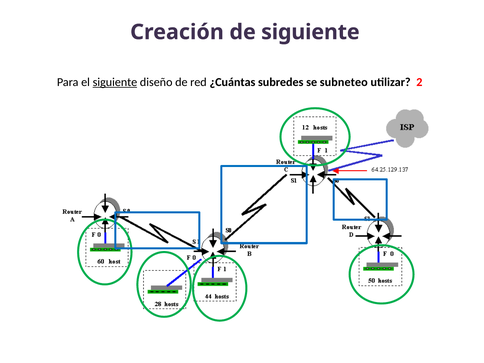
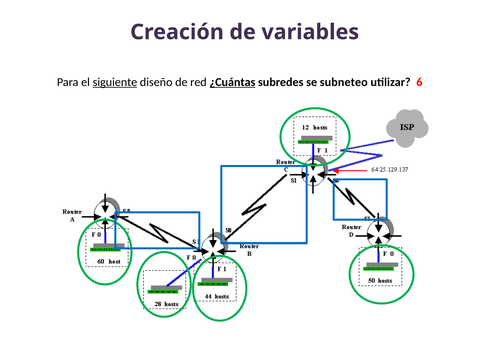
de siguiente: siguiente -> variables
¿Cuántas underline: none -> present
2: 2 -> 6
